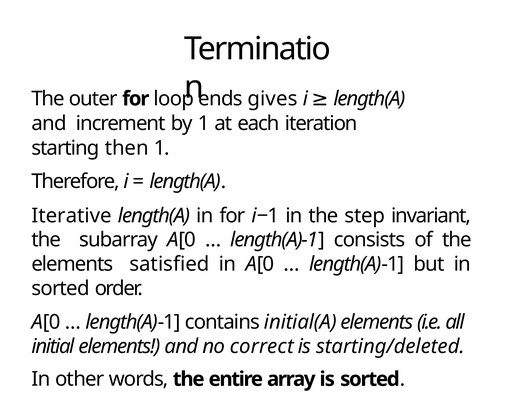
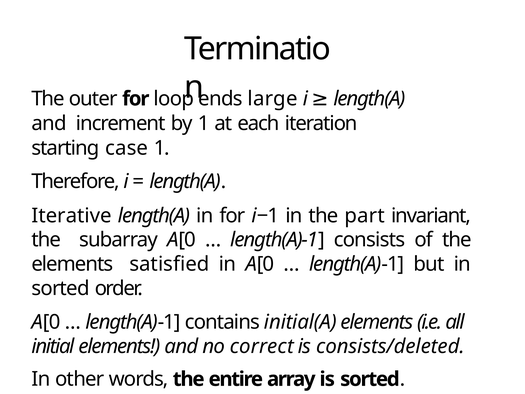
gives: gives -> large
then: then -> case
step: step -> part
starting/deleted: starting/deleted -> consists/deleted
